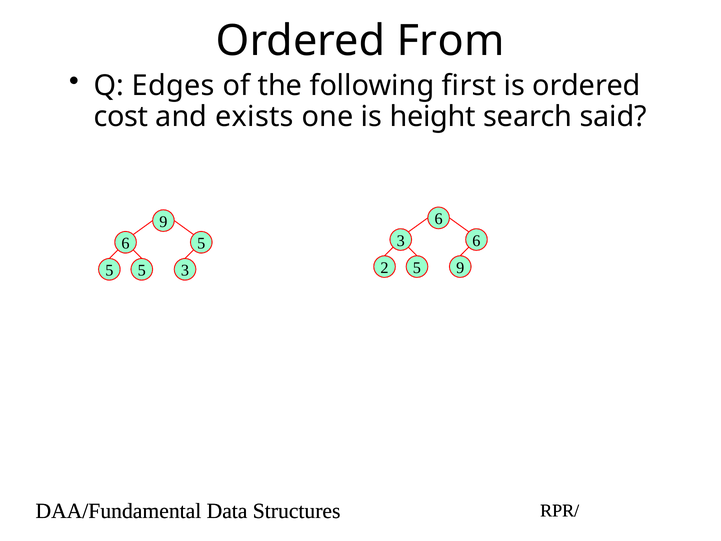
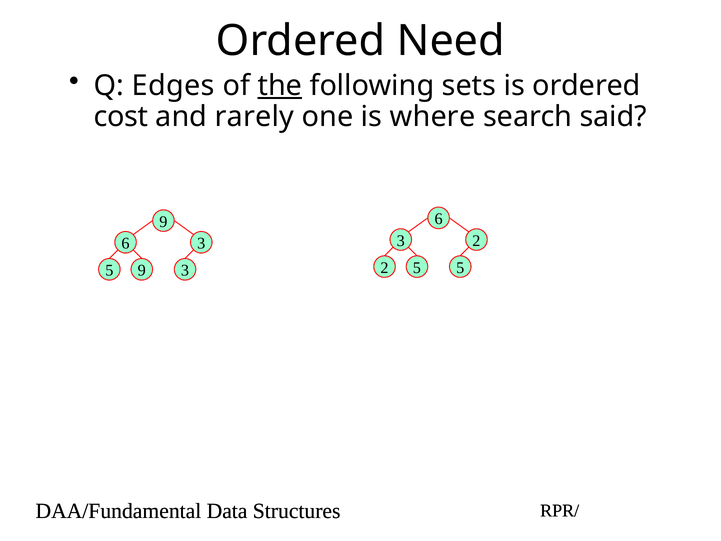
From: From -> Need
the underline: none -> present
first: first -> sets
exists: exists -> rarely
height: height -> where
6 at (476, 241): 6 -> 2
5 at (201, 243): 5 -> 3
5 9: 9 -> 5
5 at (142, 270): 5 -> 9
